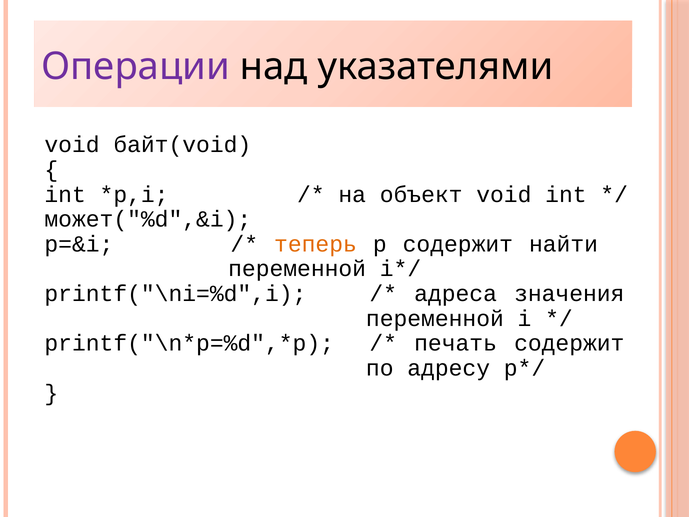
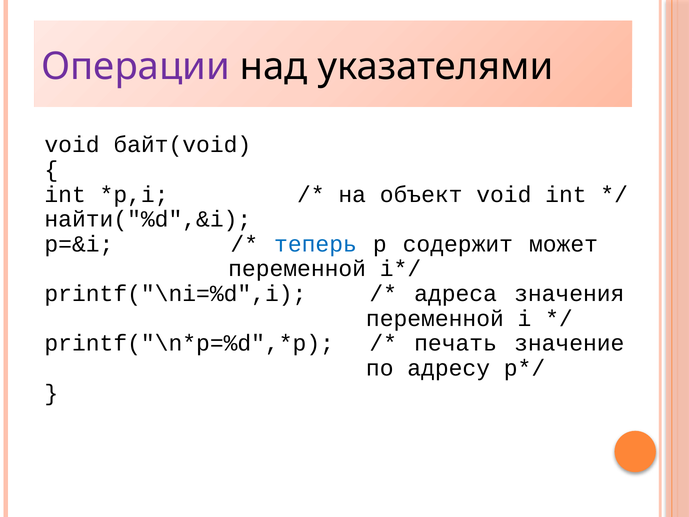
может("%d",&i: может("%d",&i -> найти("%d",&i
теперь colour: orange -> blue
найти: найти -> может
печать содержит: содержит -> значение
